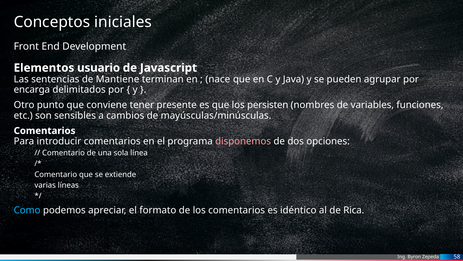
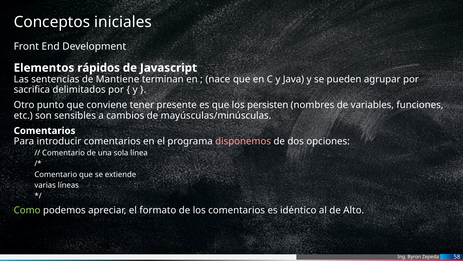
usuario: usuario -> rápidos
encarga: encarga -> sacrifica
Como colour: light blue -> light green
Rica: Rica -> Alto
